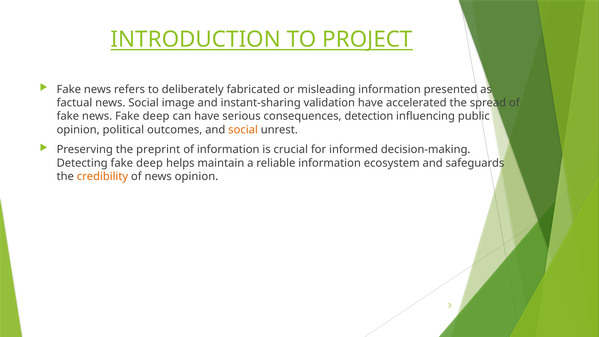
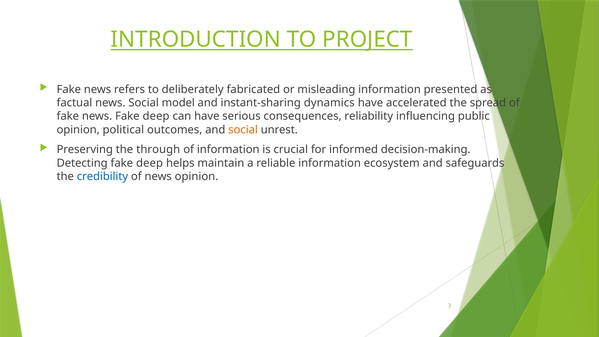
image: image -> model
validation: validation -> dynamics
detection: detection -> reliability
preprint: preprint -> through
credibility colour: orange -> blue
